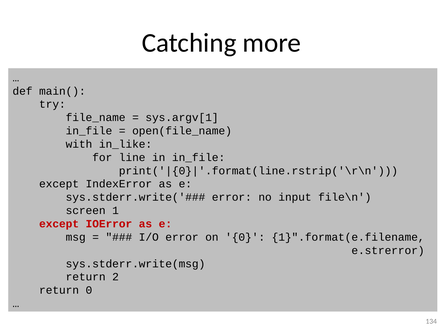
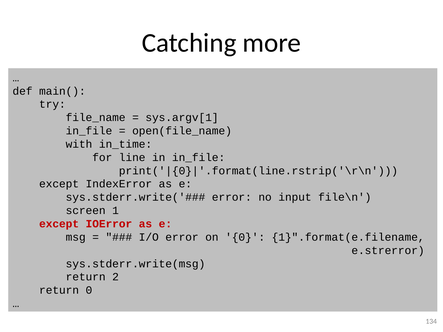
in_like: in_like -> in_time
